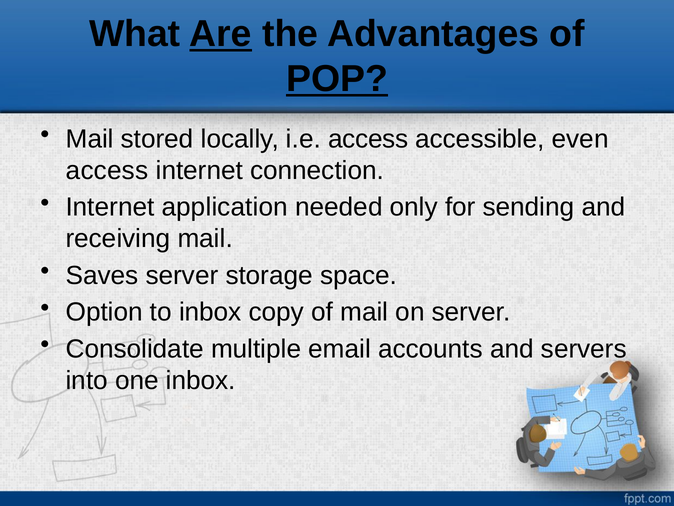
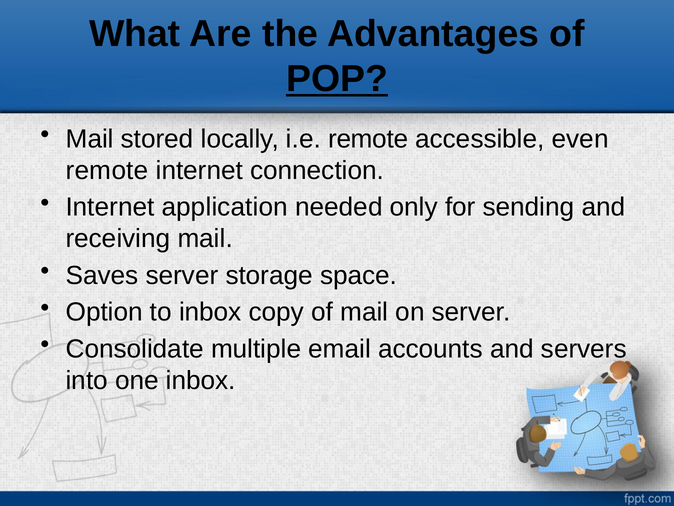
Are underline: present -> none
i.e access: access -> remote
access at (107, 170): access -> remote
